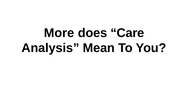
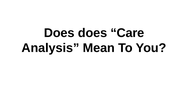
More at (59, 33): More -> Does
